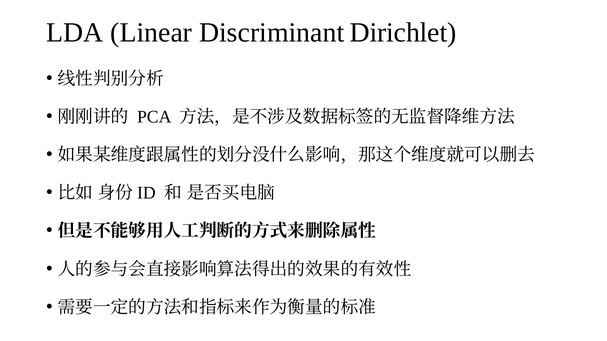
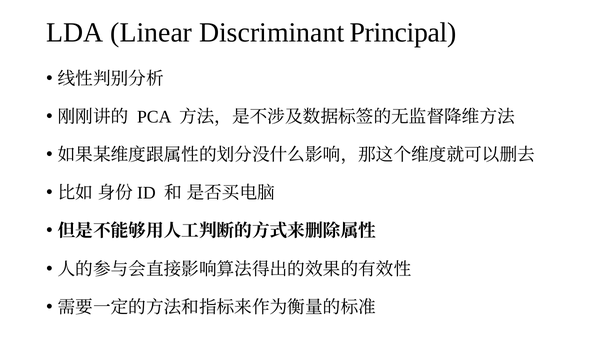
Dirichlet: Dirichlet -> Principal
